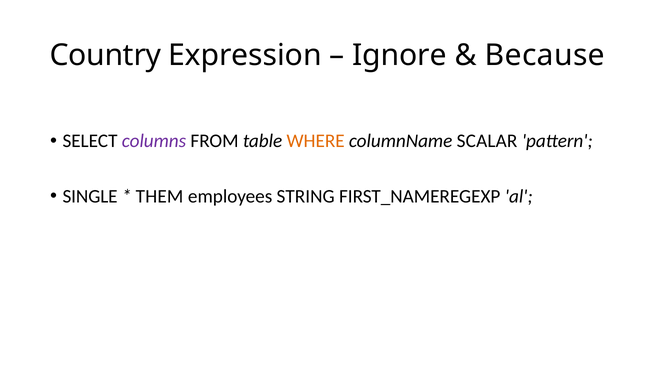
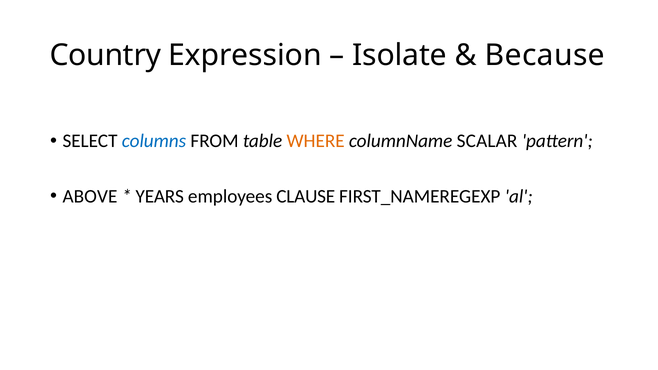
Ignore: Ignore -> Isolate
columns colour: purple -> blue
SINGLE: SINGLE -> ABOVE
THEM: THEM -> YEARS
STRING: STRING -> CLAUSE
